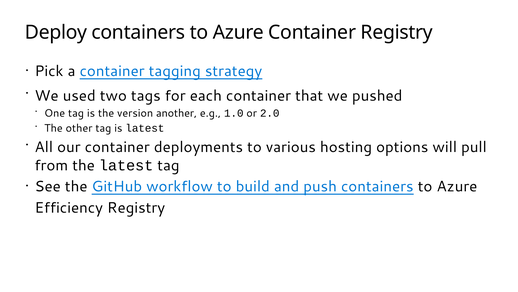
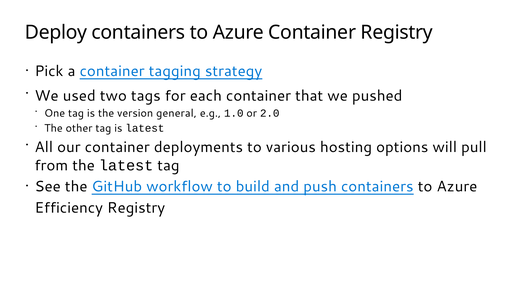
another: another -> general
